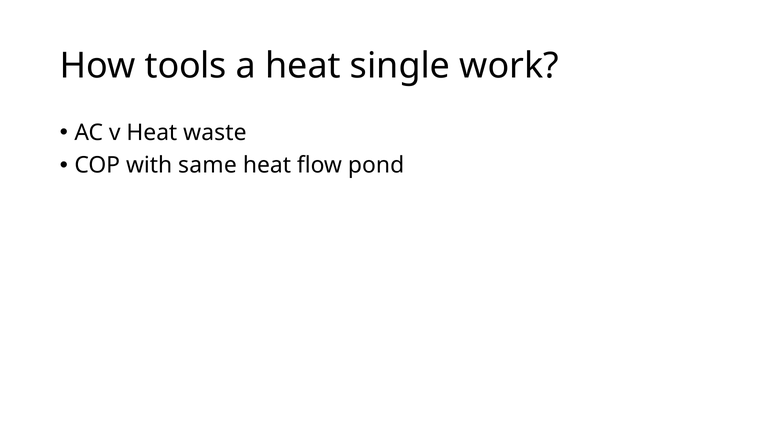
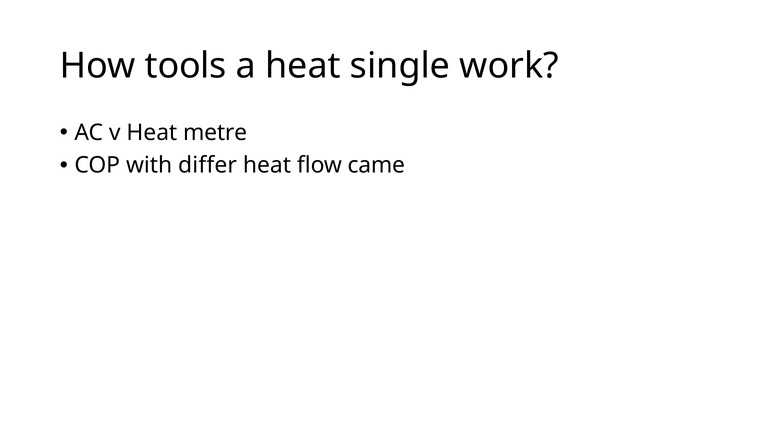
waste: waste -> metre
same: same -> differ
pond: pond -> came
